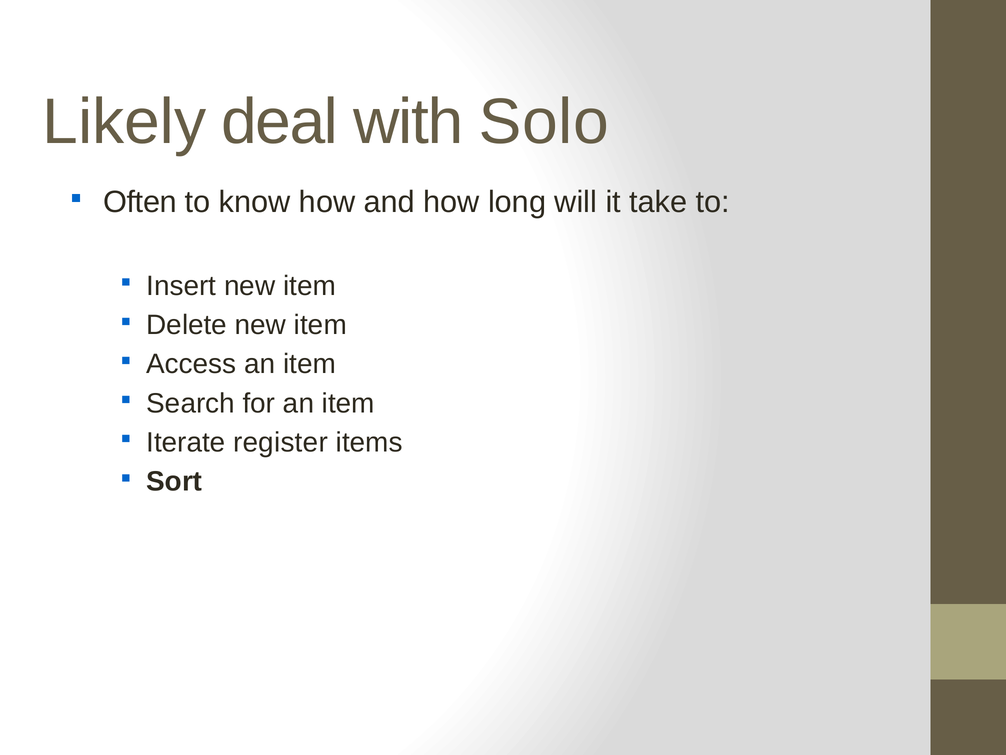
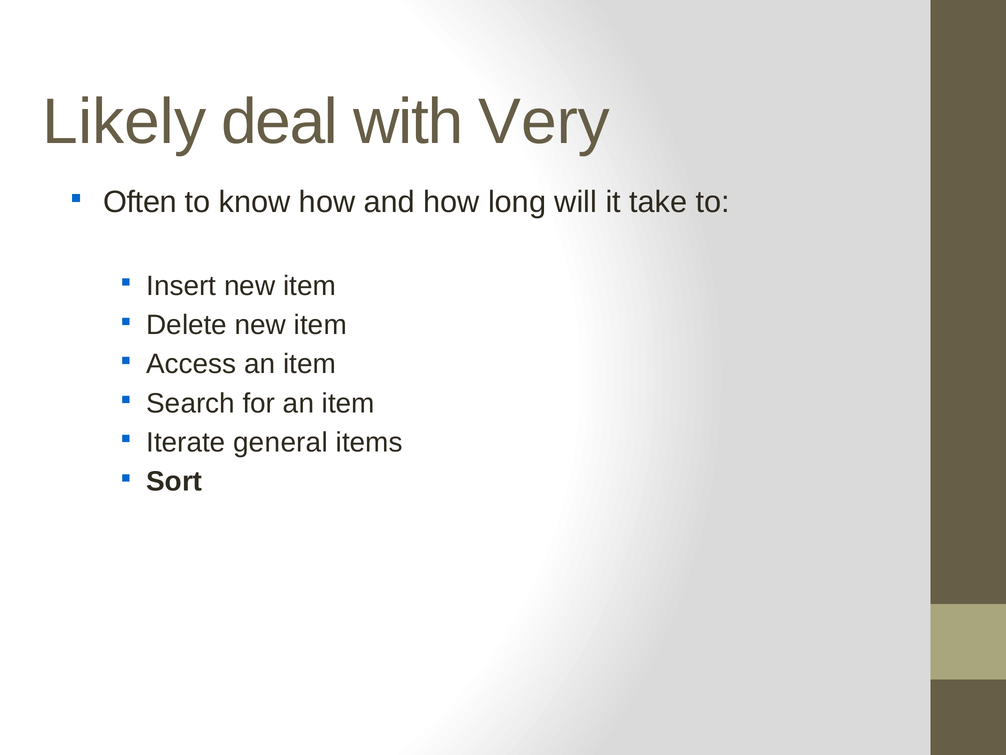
Solo: Solo -> Very
register: register -> general
